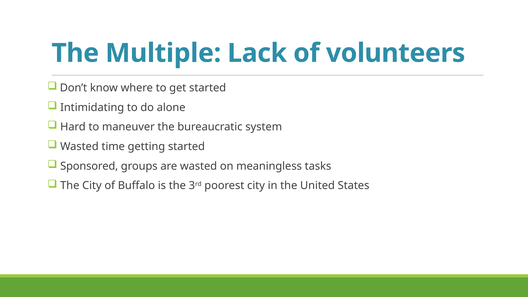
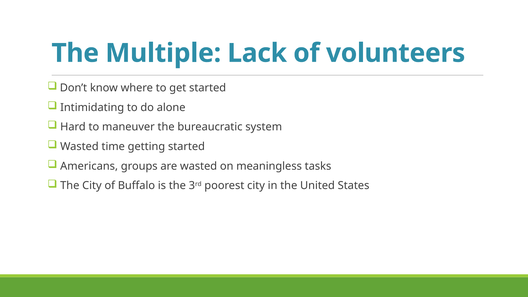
Sponsored: Sponsored -> Americans
